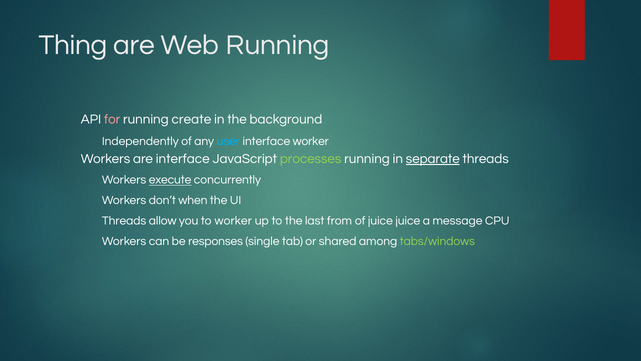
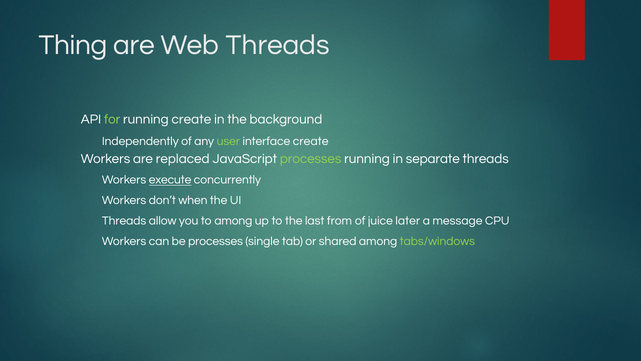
Web Running: Running -> Threads
for colour: pink -> light green
user colour: light blue -> light green
interface worker: worker -> create
are interface: interface -> replaced
separate underline: present -> none
to worker: worker -> among
juice juice: juice -> later
be responses: responses -> processes
